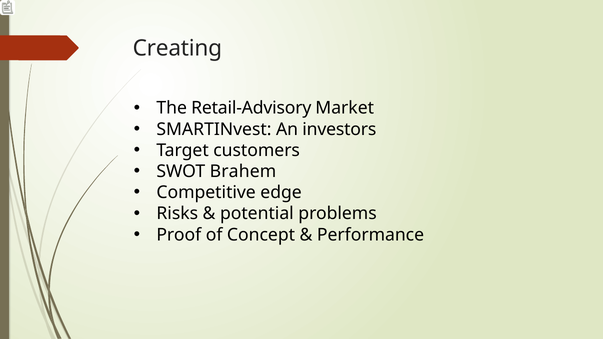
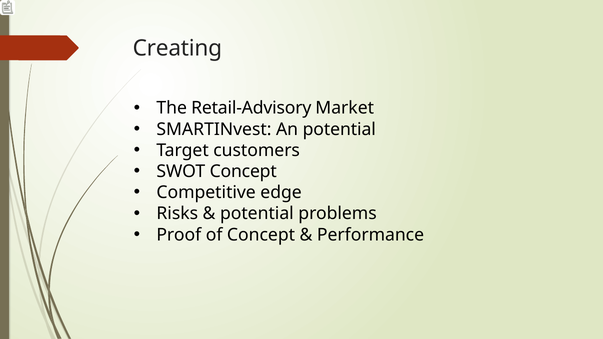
An investors: investors -> potential
SWOT Brahem: Brahem -> Concept
